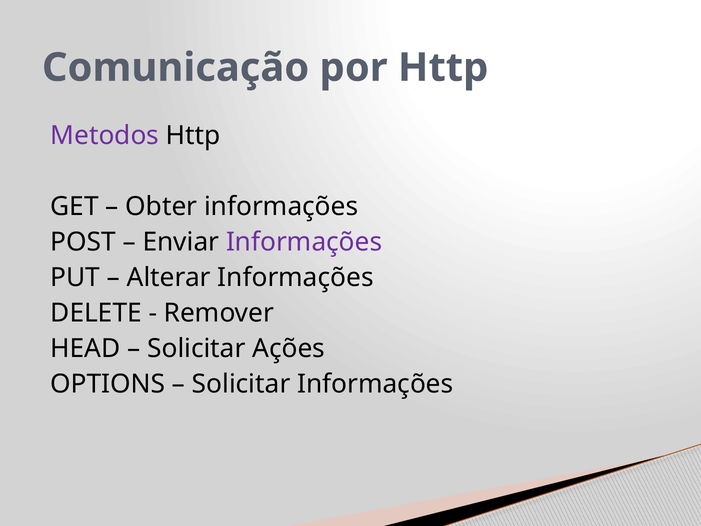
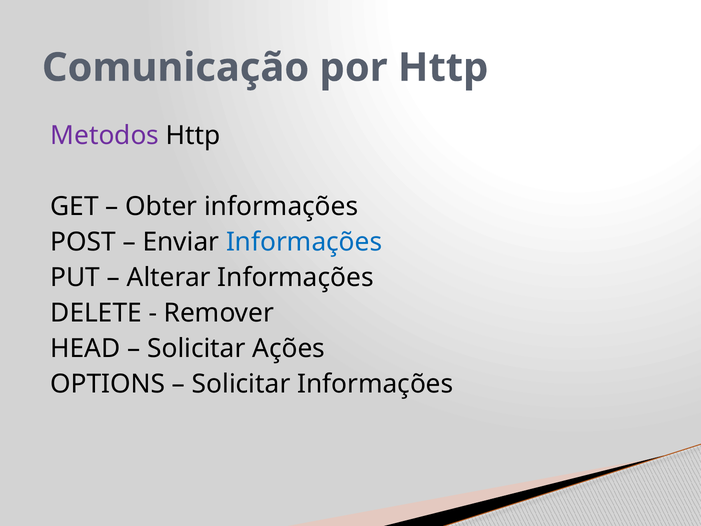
Informações at (304, 242) colour: purple -> blue
